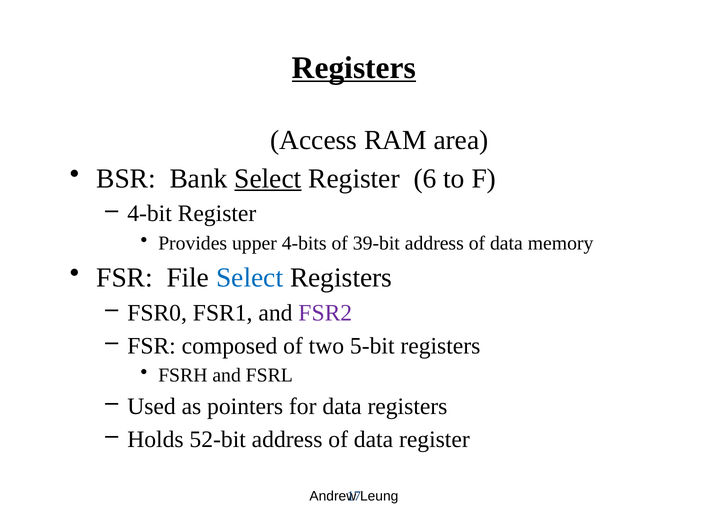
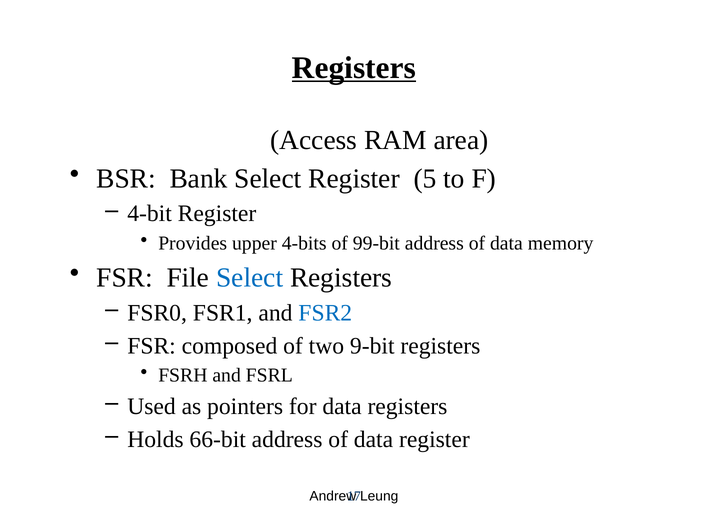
Select at (268, 179) underline: present -> none
6: 6 -> 5
39-bit: 39-bit -> 99-bit
FSR2 colour: purple -> blue
5-bit: 5-bit -> 9-bit
52-bit: 52-bit -> 66-bit
